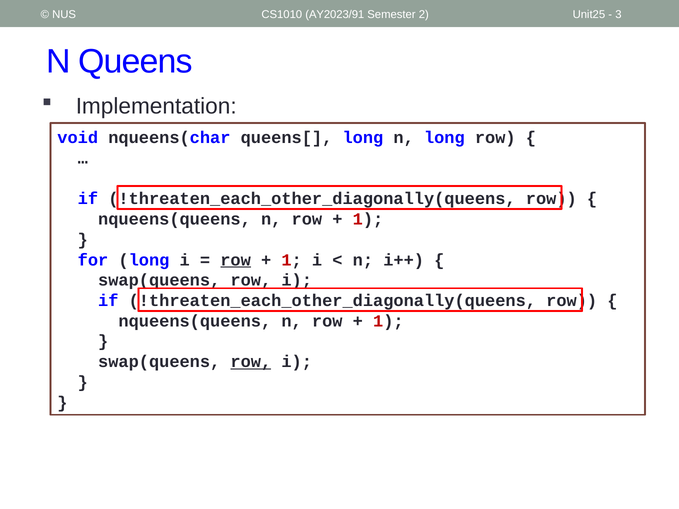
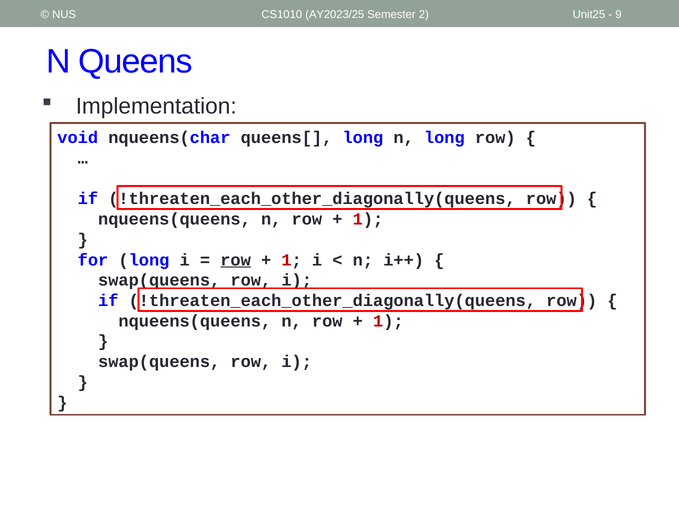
AY2023/91: AY2023/91 -> AY2023/25
3: 3 -> 9
row at (251, 362) underline: present -> none
